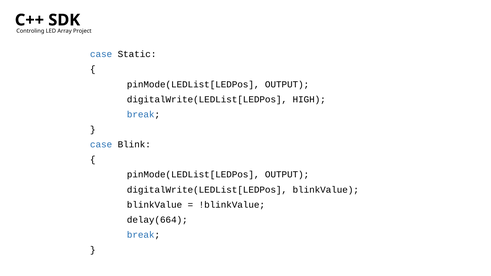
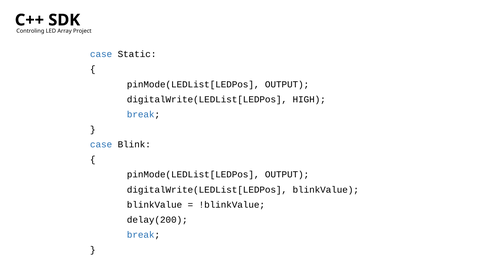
delay(664: delay(664 -> delay(200
